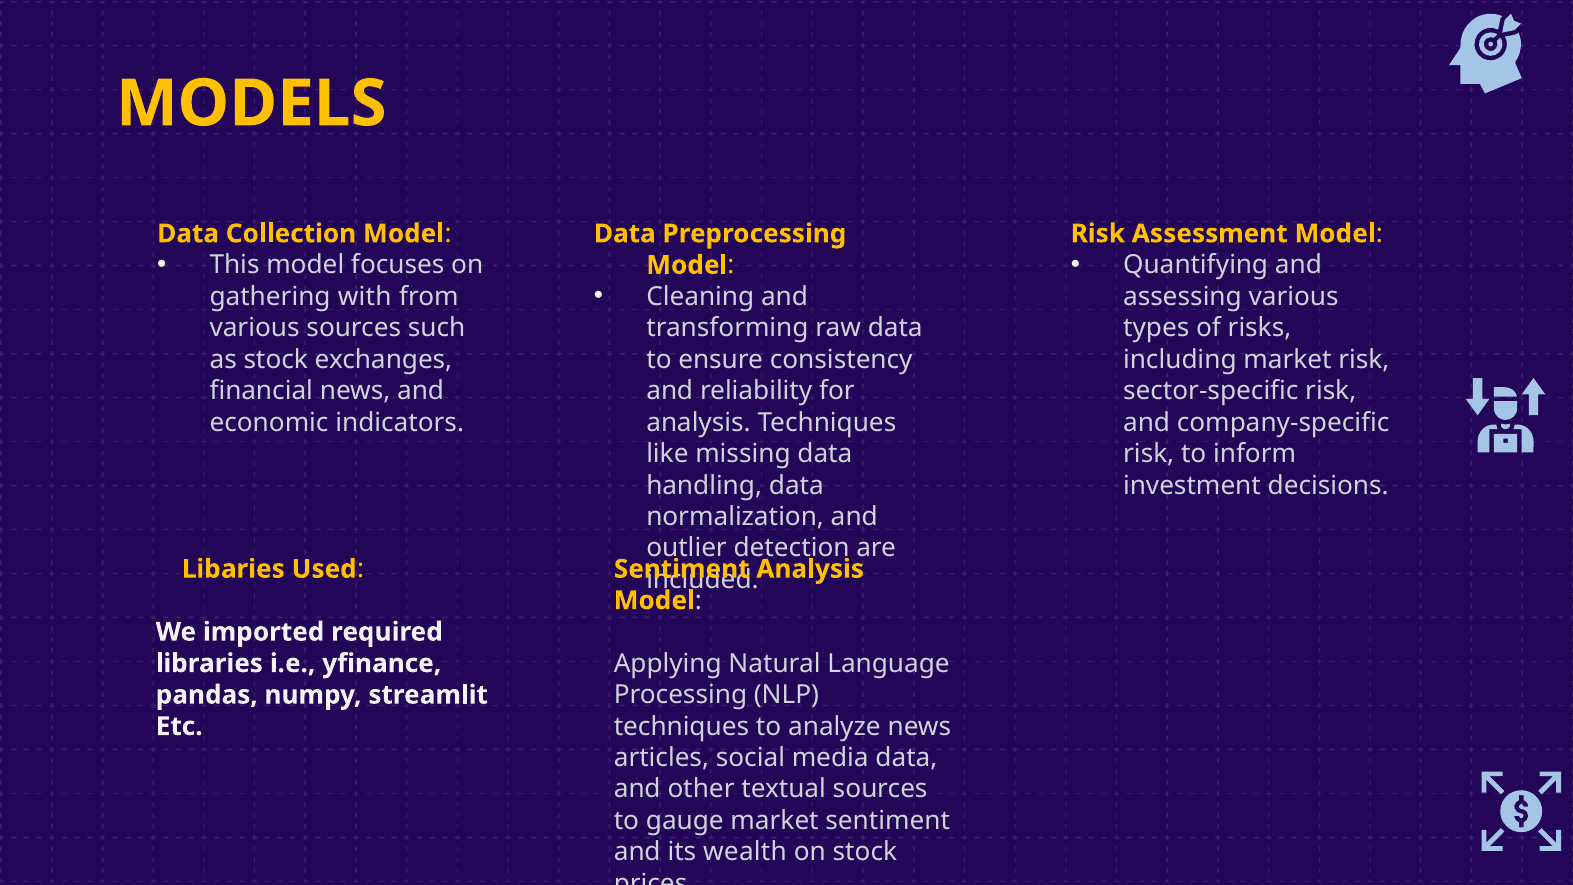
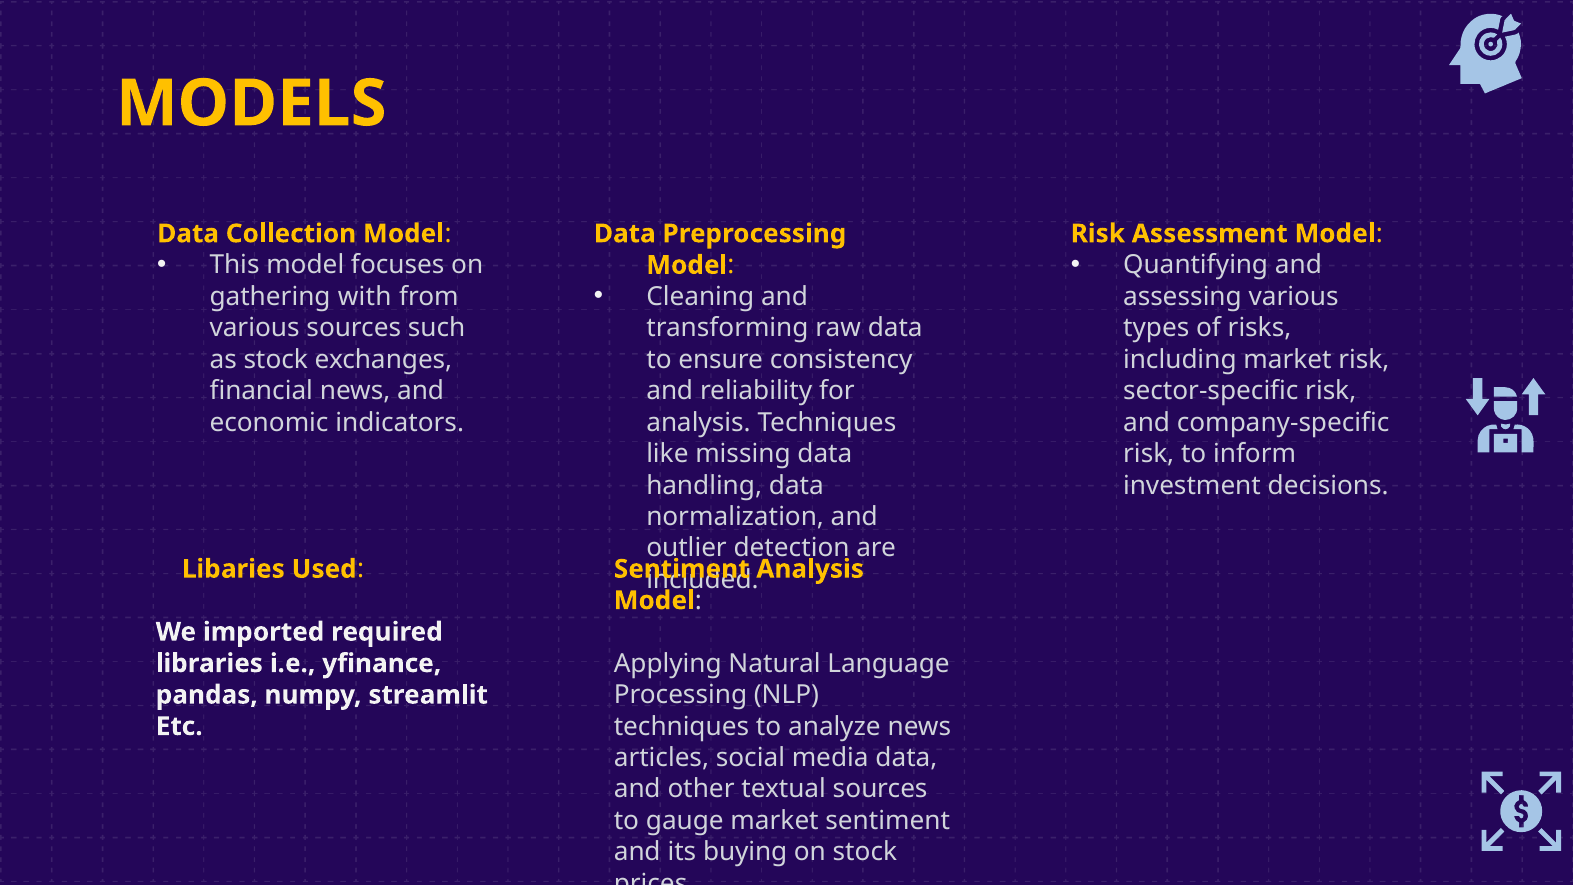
wealth: wealth -> buying
